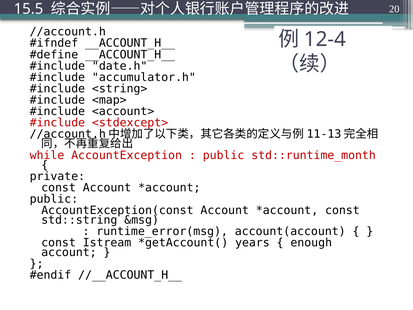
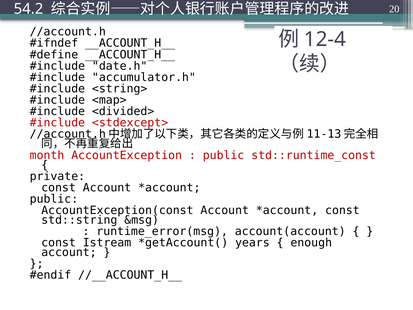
15.5: 15.5 -> 54.2
<account>: <account> -> <divided>
while: while -> month
std::runtime_month: std::runtime_month -> std::runtime_const
